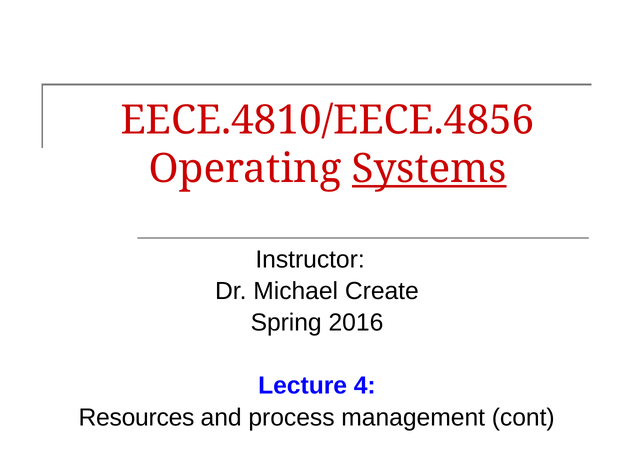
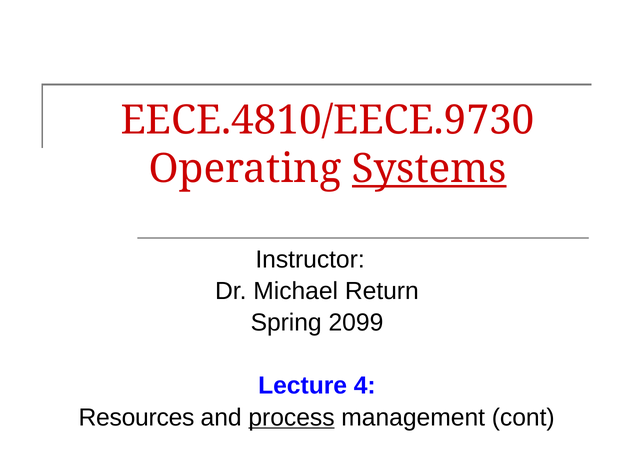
EECE.4810/EECE.4856: EECE.4810/EECE.4856 -> EECE.4810/EECE.9730
Create: Create -> Return
2016: 2016 -> 2099
process underline: none -> present
